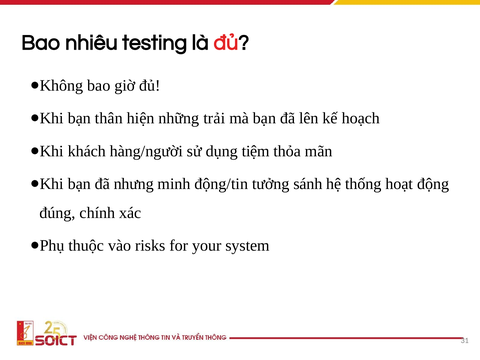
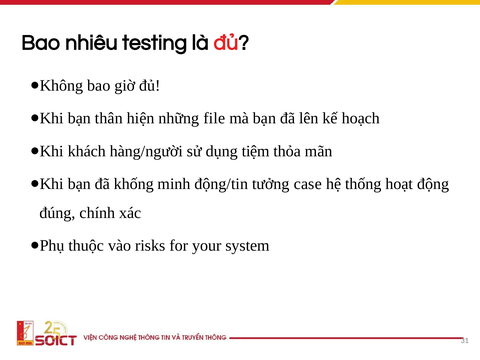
trải: trải -> file
nhưng: nhưng -> khống
sánh: sánh -> case
